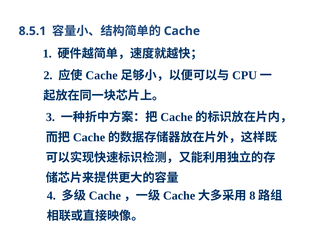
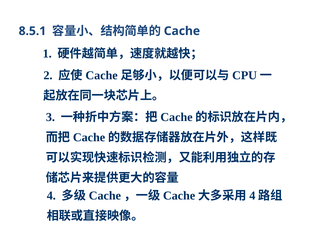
8 at (252, 196): 8 -> 4
